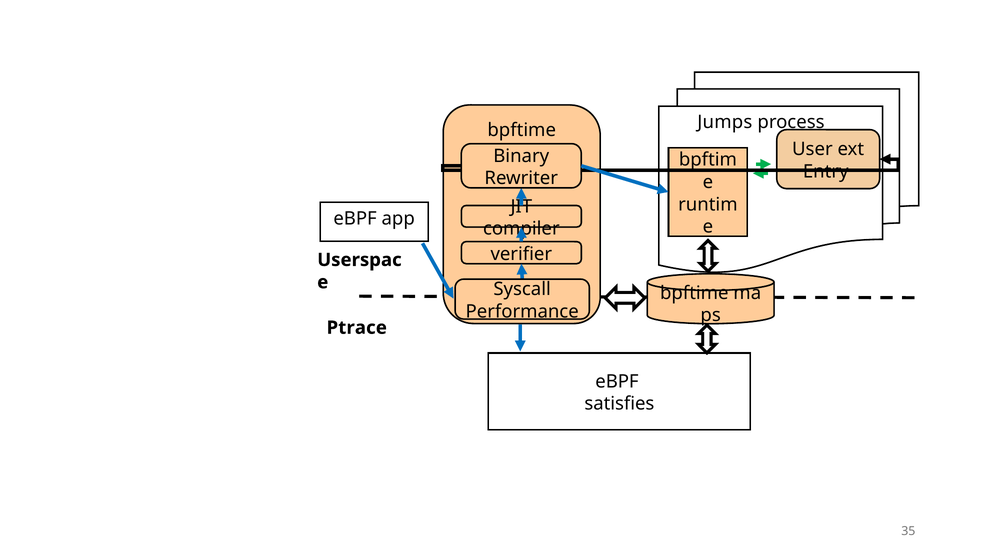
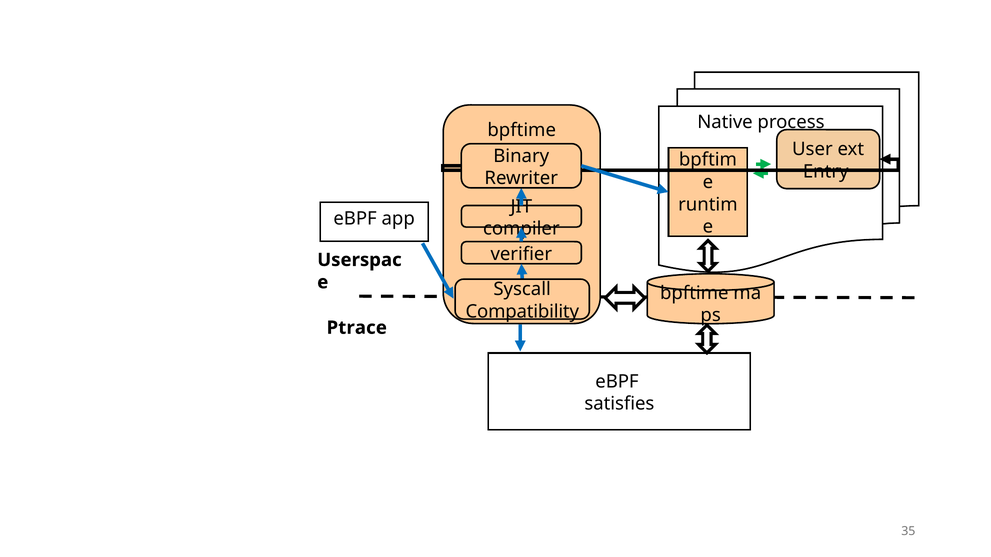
Jumps: Jumps -> Native
Performance: Performance -> Compatibility
